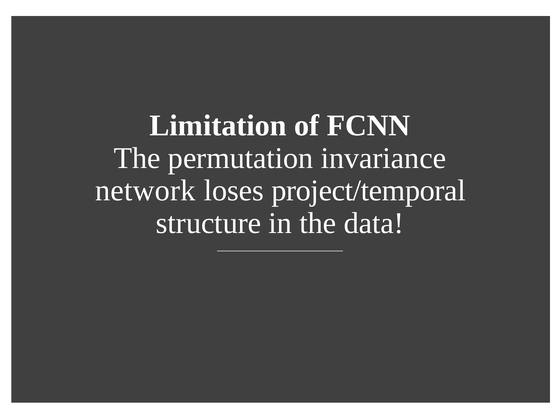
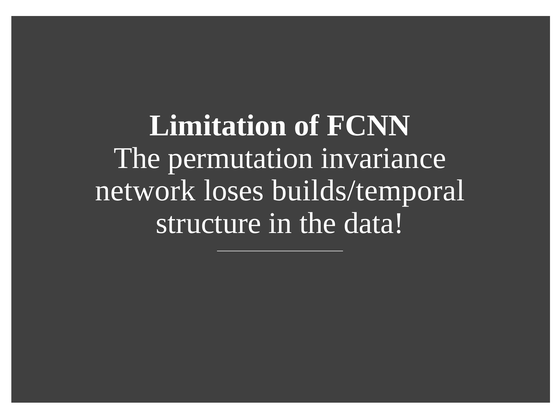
project/temporal: project/temporal -> builds/temporal
